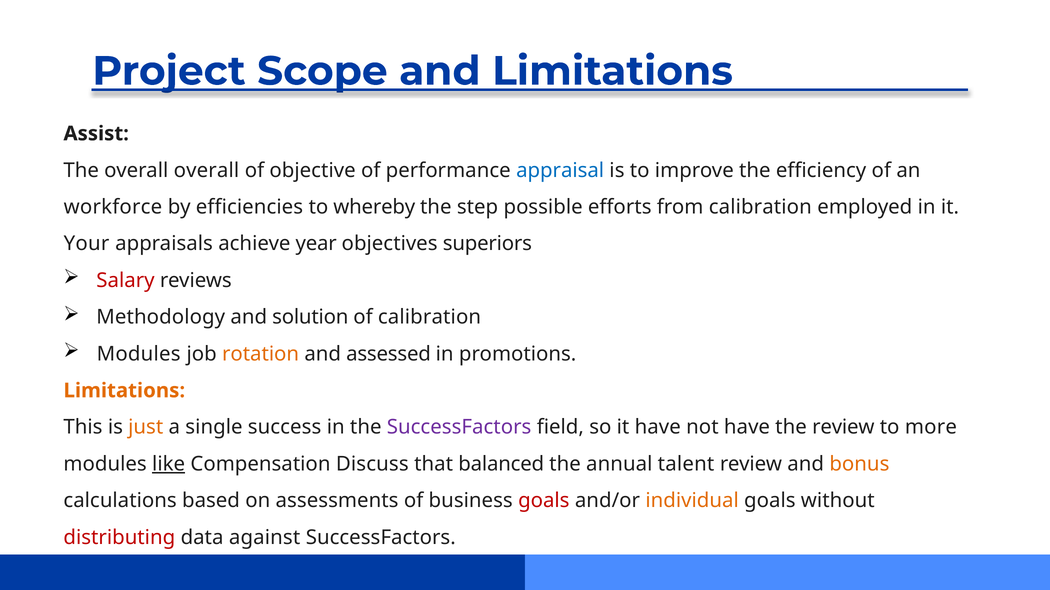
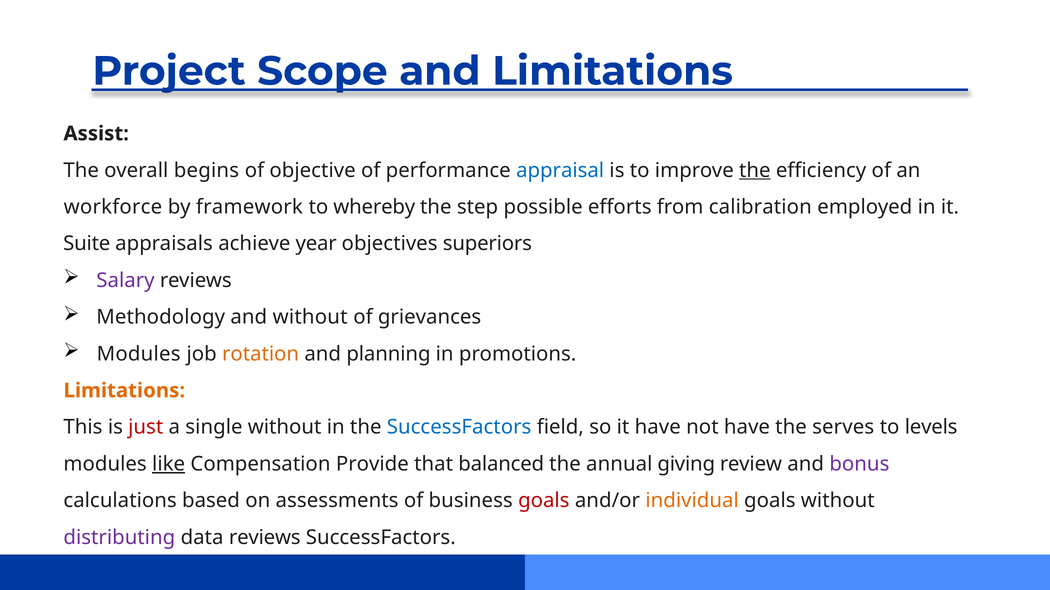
overall overall: overall -> begins
the at (755, 170) underline: none -> present
efficiencies: efficiencies -> framework
Your: Your -> Suite
Salary colour: red -> purple
and solution: solution -> without
of calibration: calibration -> grievances
assessed: assessed -> planning
just colour: orange -> red
single success: success -> without
SuccessFactors at (459, 428) colour: purple -> blue
the review: review -> serves
more: more -> levels
Discuss: Discuss -> Provide
talent: talent -> giving
bonus colour: orange -> purple
distributing colour: red -> purple
data against: against -> reviews
